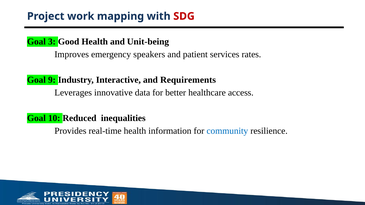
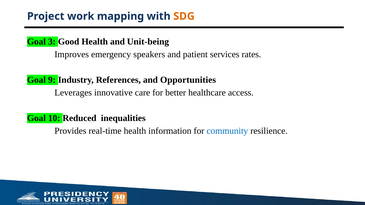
SDG colour: red -> orange
Interactive: Interactive -> References
Requirements: Requirements -> Opportunities
data: data -> care
